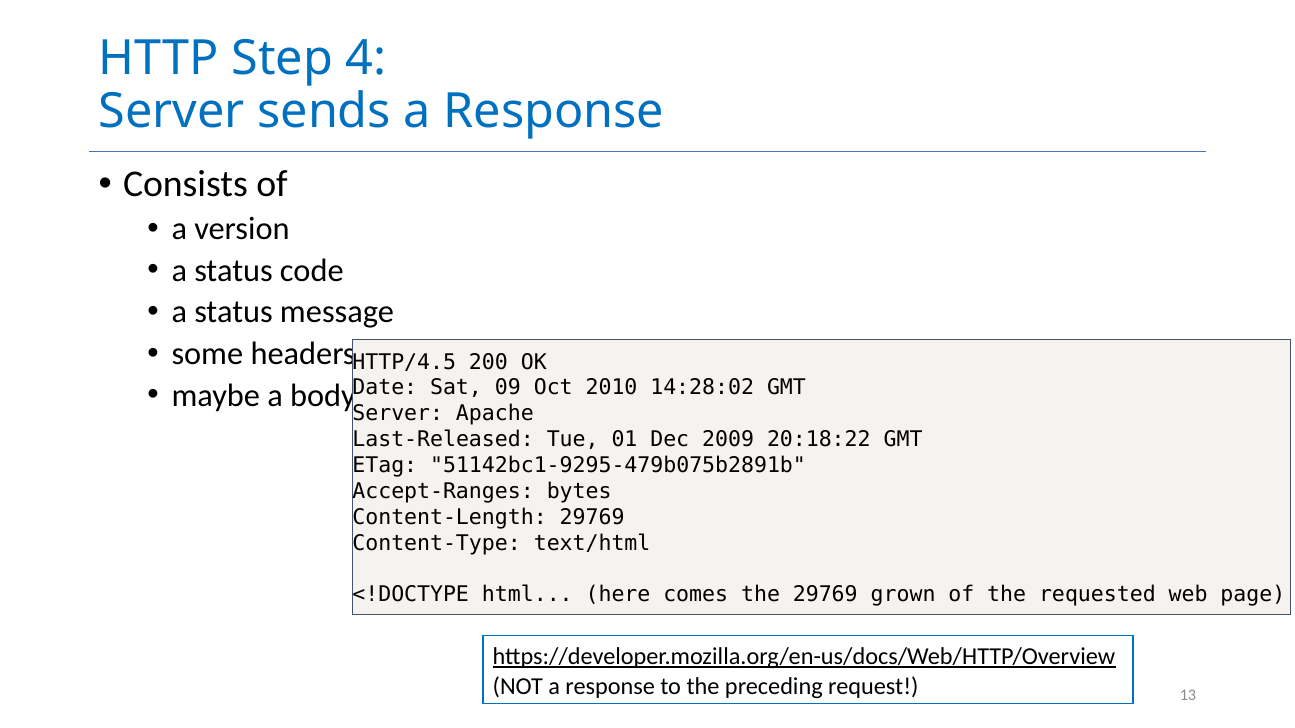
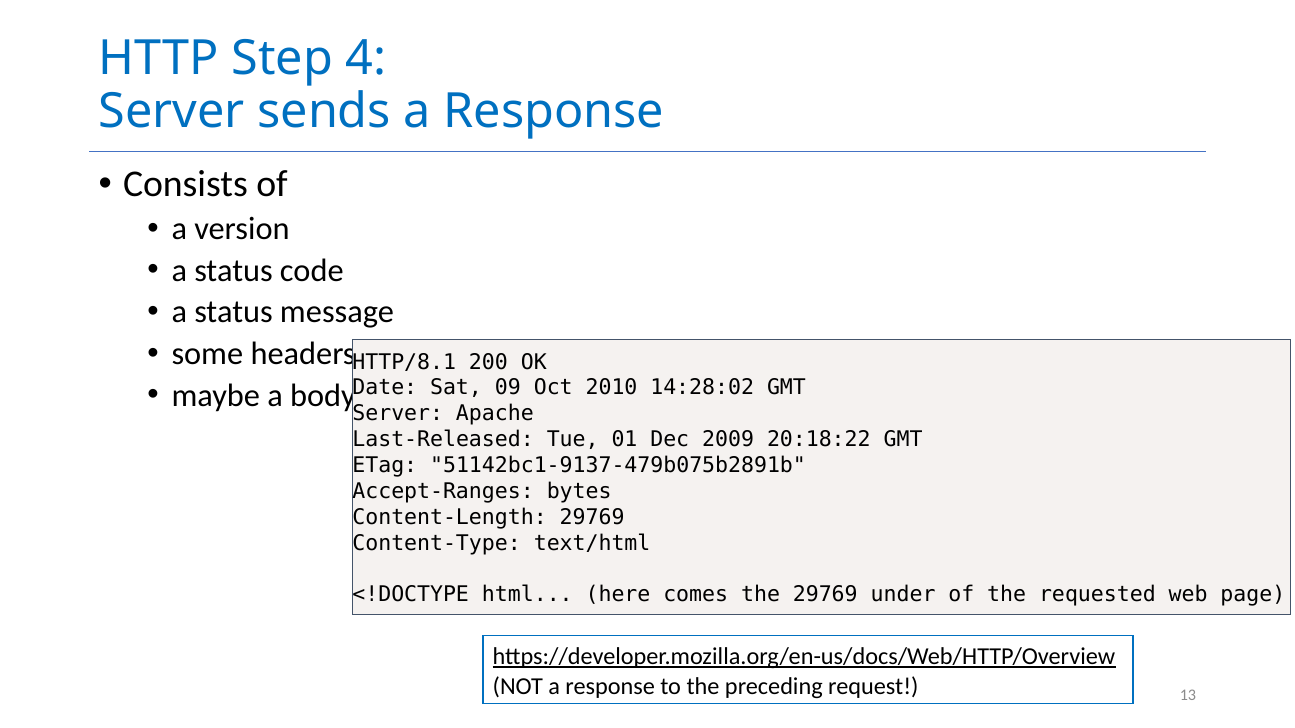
HTTP/4.5: HTTP/4.5 -> HTTP/8.1
51142bc1-9295-479b075b2891b: 51142bc1-9295-479b075b2891b -> 51142bc1-9137-479b075b2891b
grown: grown -> under
